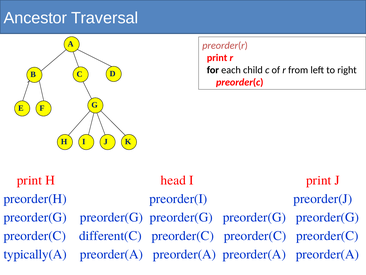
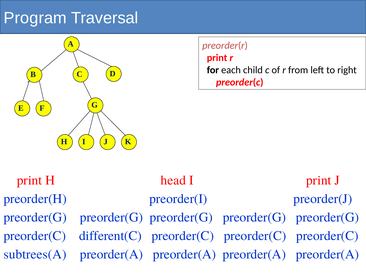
Ancestor: Ancestor -> Program
typically(A: typically(A -> subtrees(A
